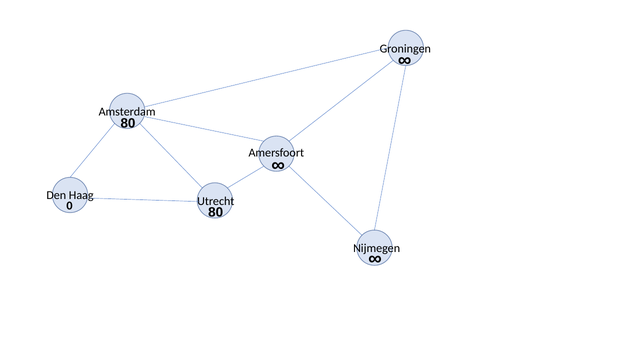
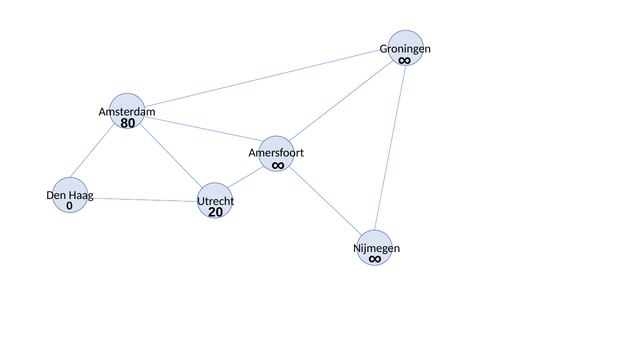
0 80: 80 -> 20
